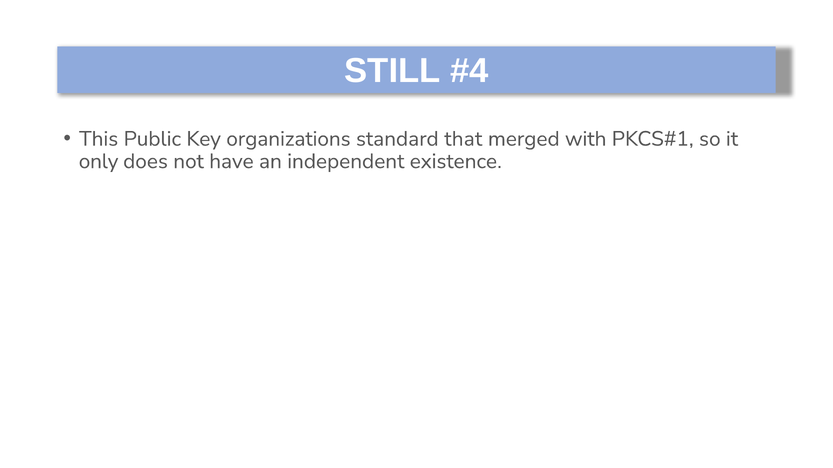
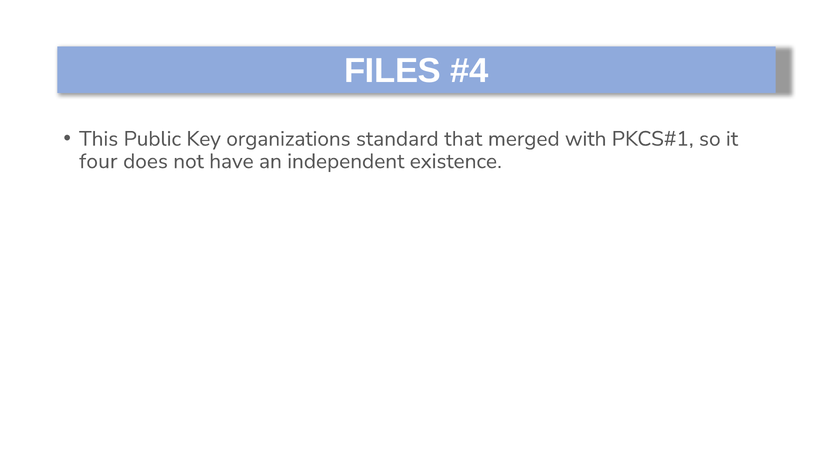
STILL: STILL -> FILES
only: only -> four
